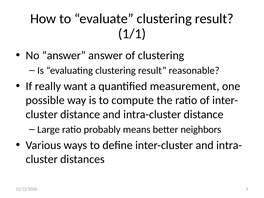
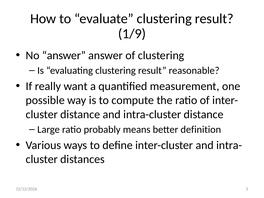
1/1: 1/1 -> 1/9
neighbors: neighbors -> definition
